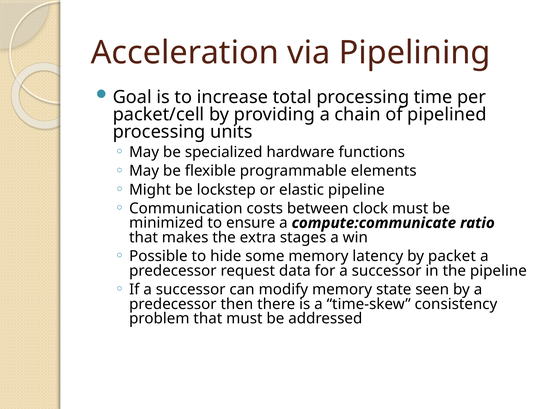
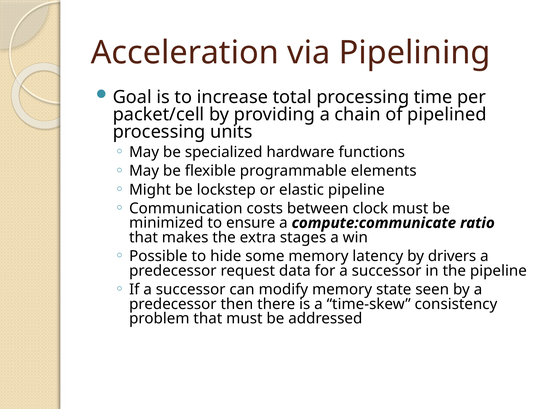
packet: packet -> drivers
